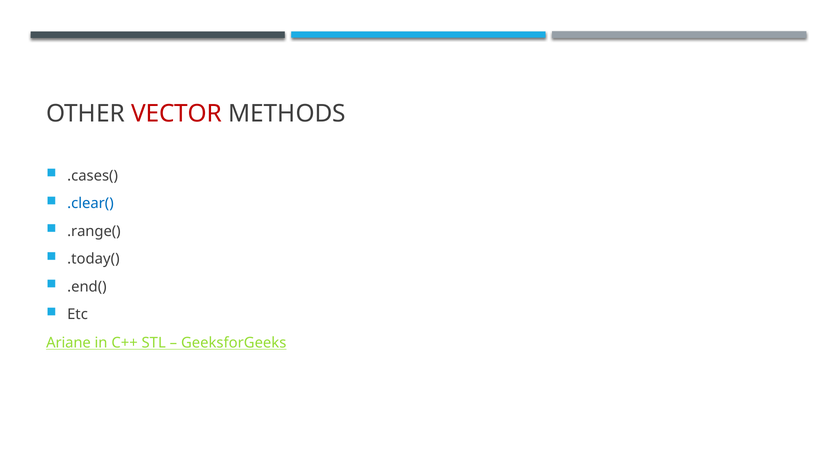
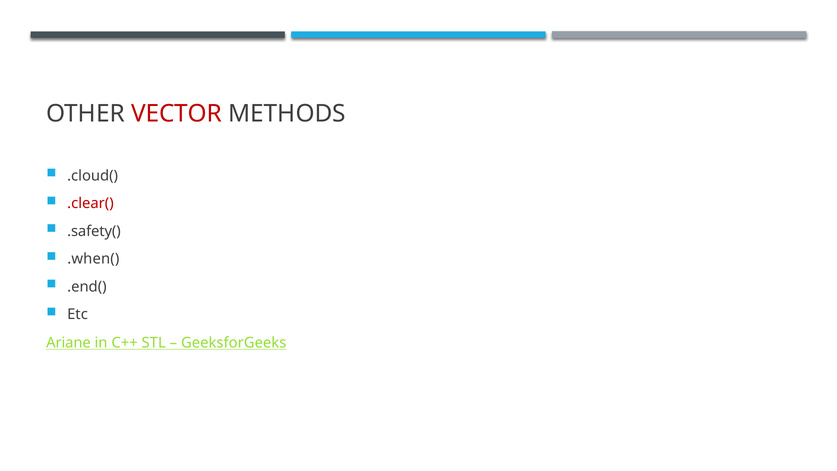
.cases(: .cases( -> .cloud(
.clear( colour: blue -> red
.range(: .range( -> .safety(
.today(: .today( -> .when(
